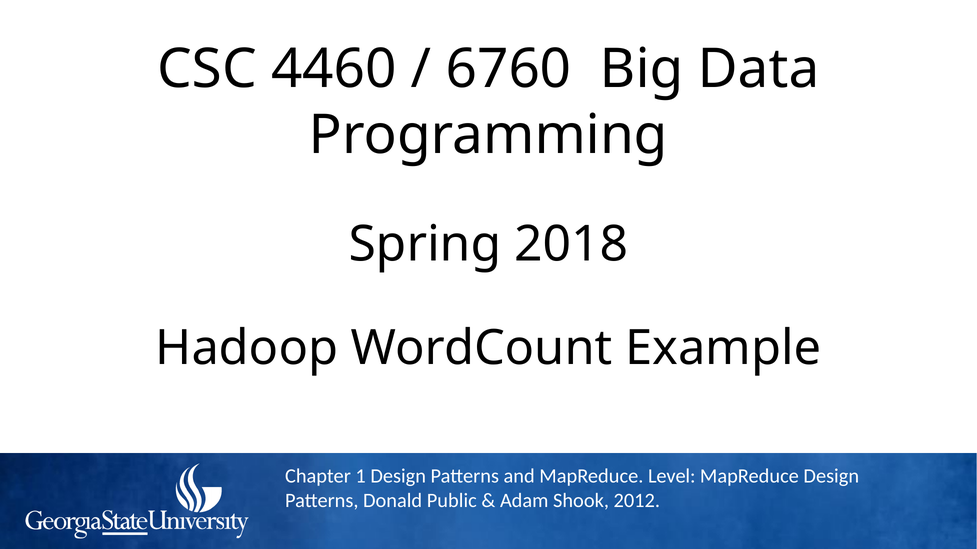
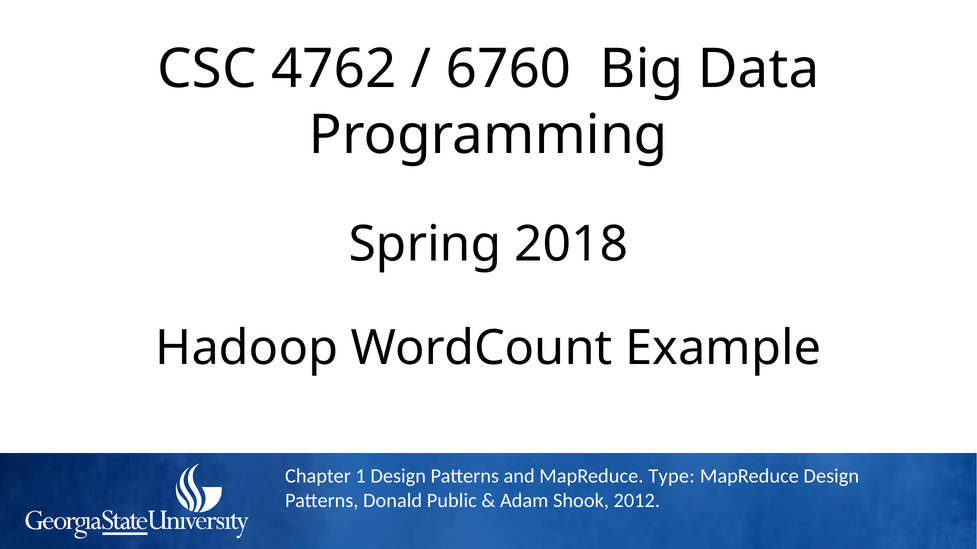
4460: 4460 -> 4762
Level: Level -> Type
